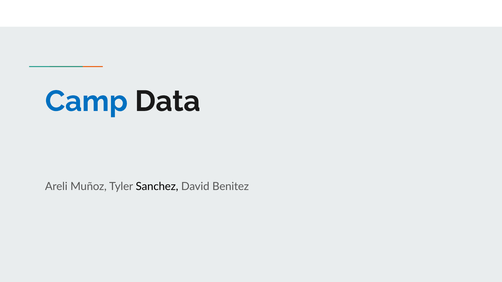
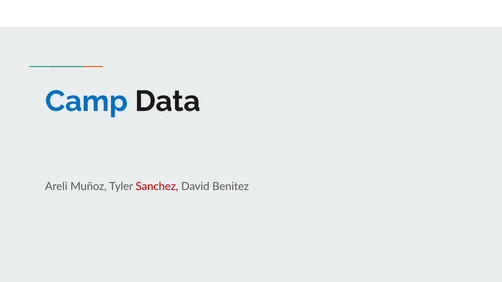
Sanchez colour: black -> red
